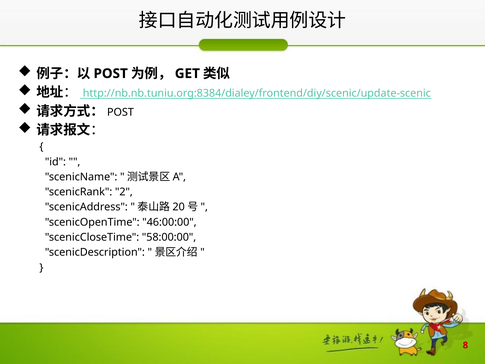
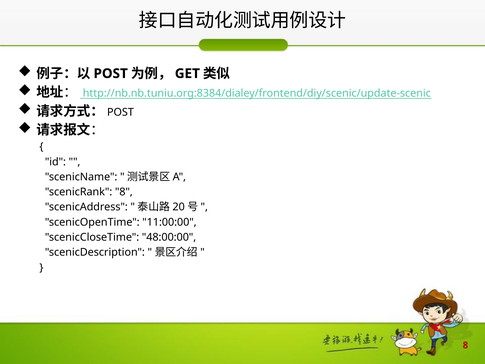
scenicRank 2: 2 -> 8
46:00:00: 46:00:00 -> 11:00:00
58:00:00: 58:00:00 -> 48:00:00
